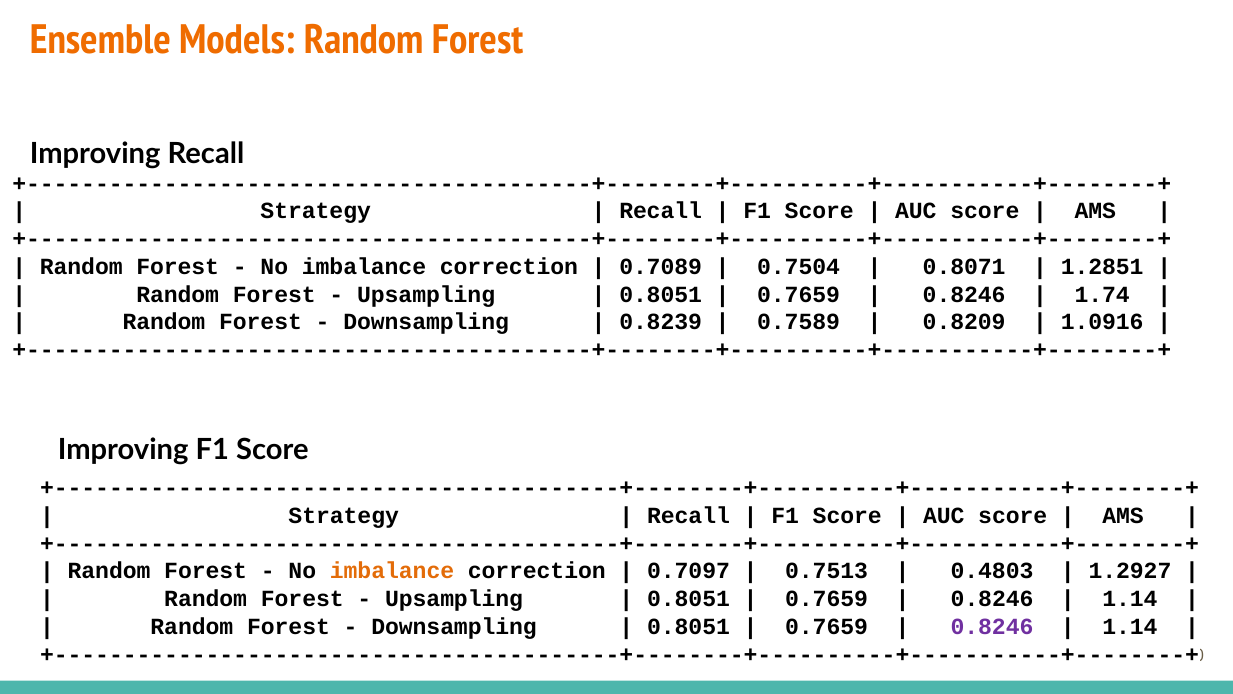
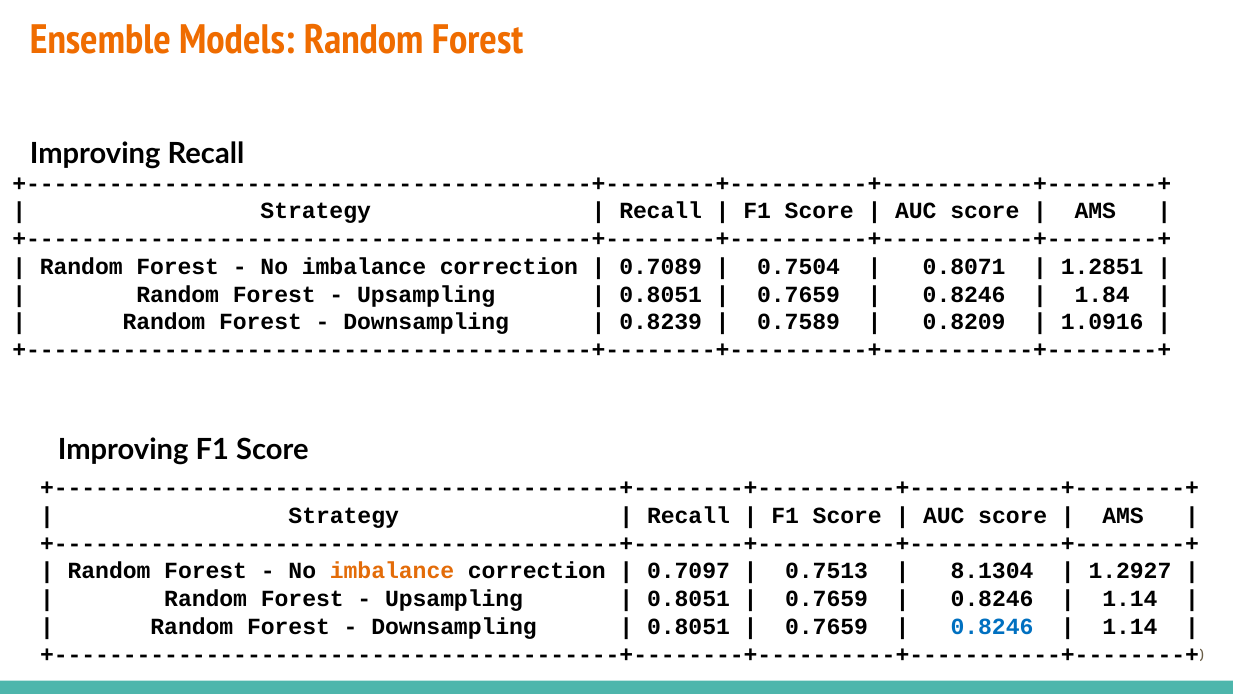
1.74: 1.74 -> 1.84
0.4803: 0.4803 -> 8.1304
0.8246 at (992, 626) colour: purple -> blue
